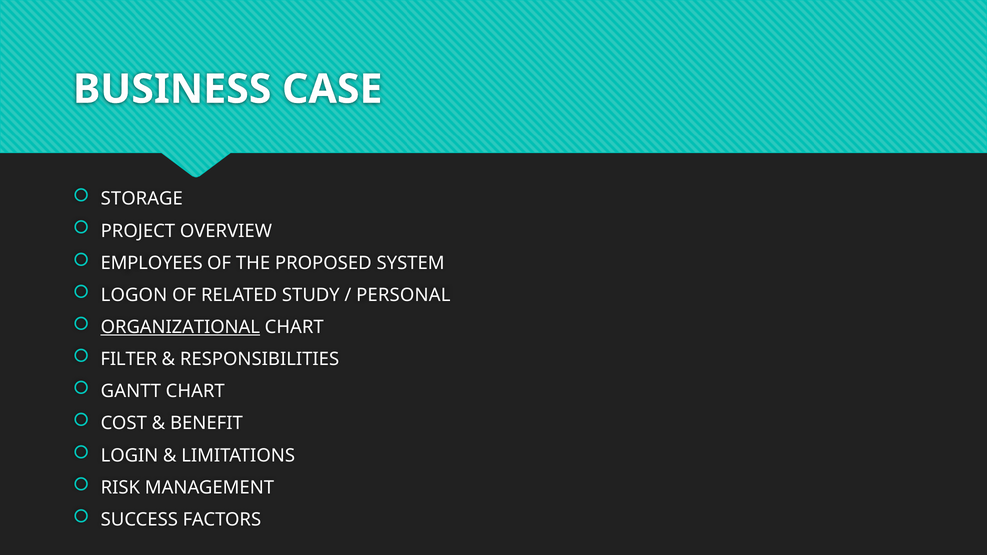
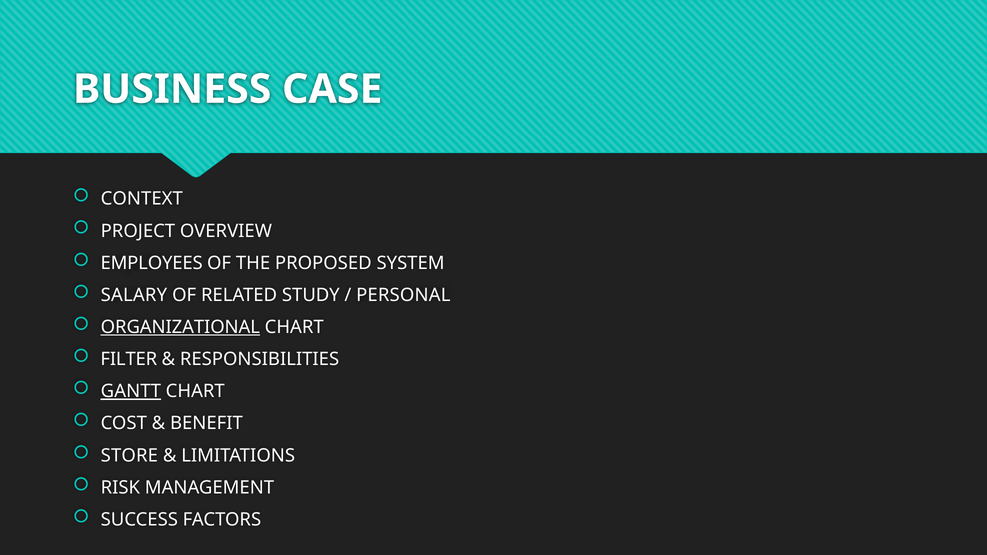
STORAGE: STORAGE -> CONTEXT
LOGON: LOGON -> SALARY
GANTT underline: none -> present
LOGIN: LOGIN -> STORE
